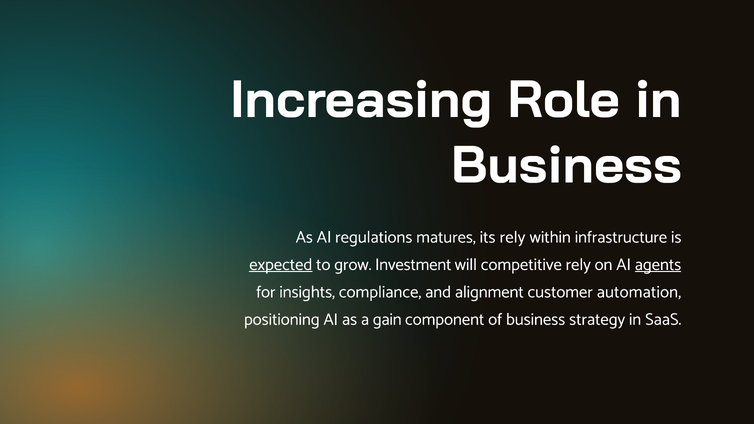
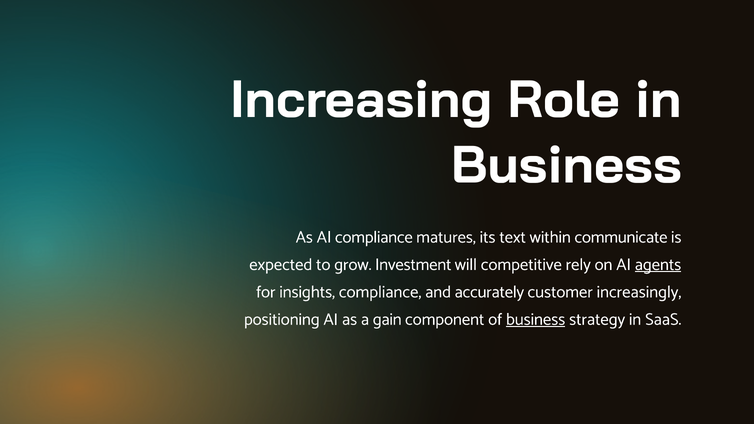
AI regulations: regulations -> compliance
its rely: rely -> text
infrastructure: infrastructure -> communicate
expected underline: present -> none
alignment: alignment -> accurately
automation: automation -> increasingly
business at (536, 319) underline: none -> present
